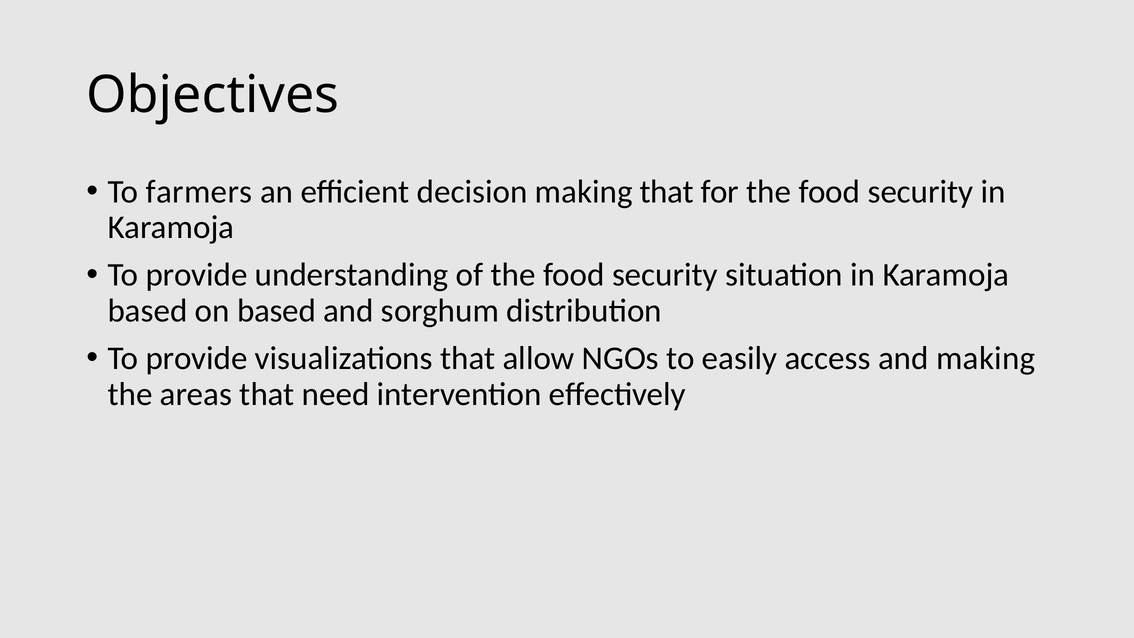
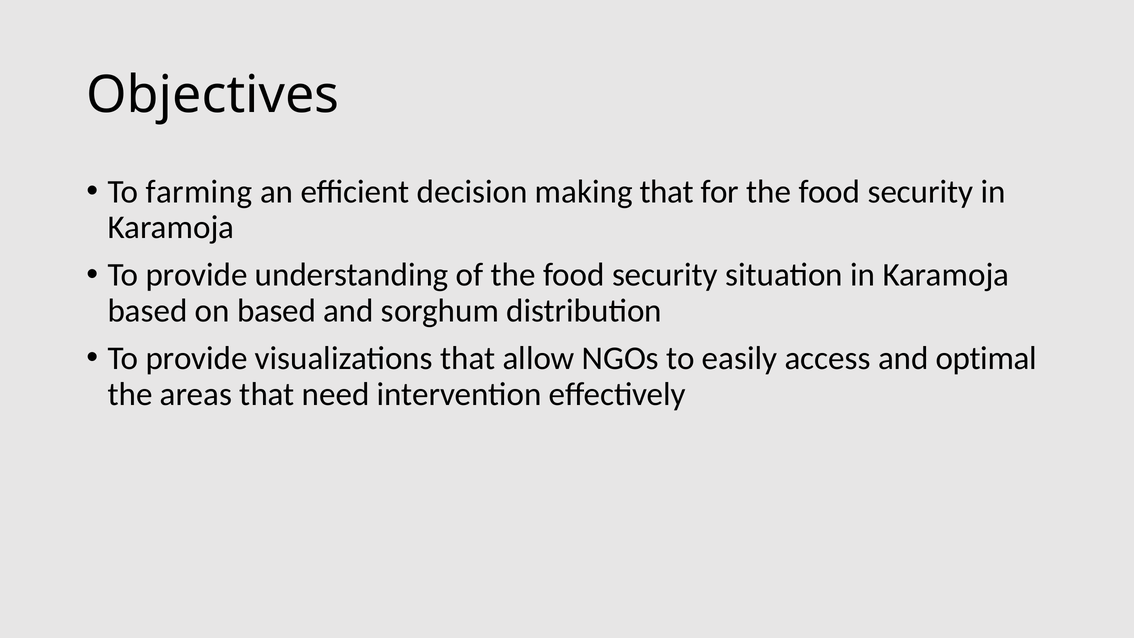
farmers: farmers -> farming
and making: making -> optimal
